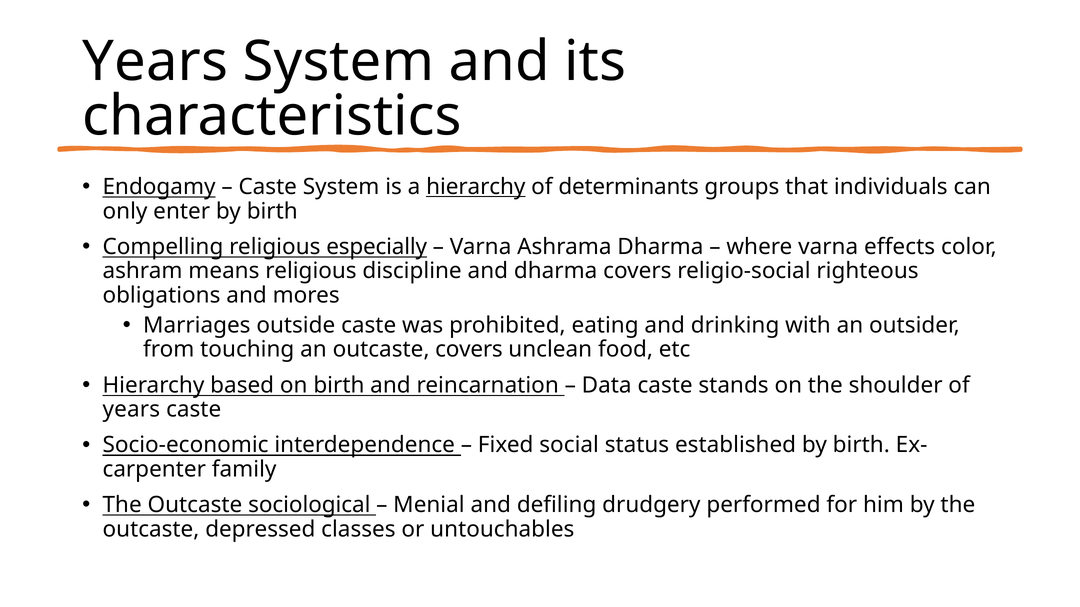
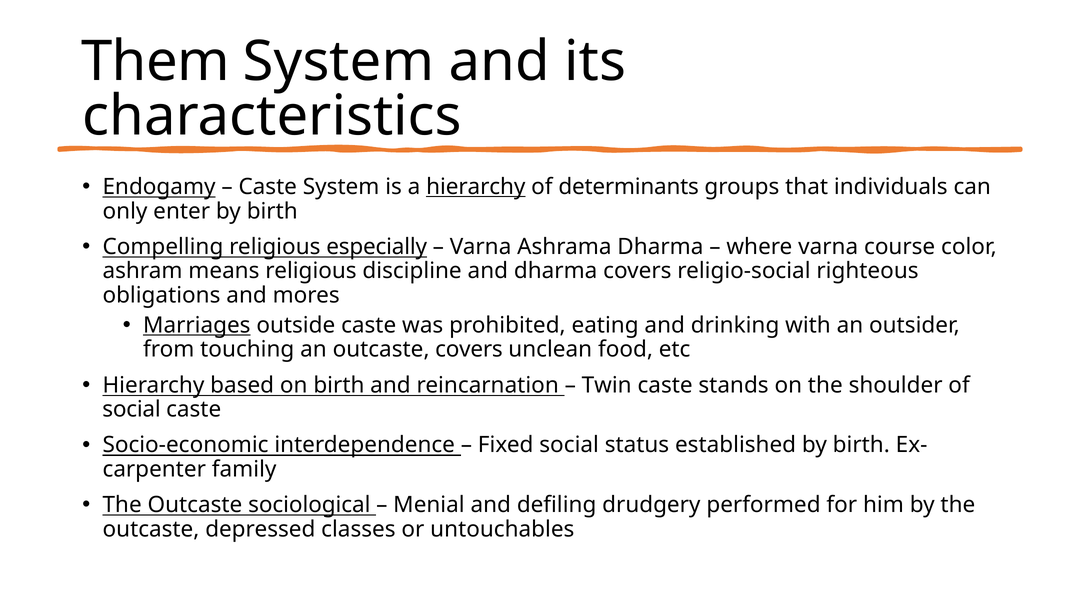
Years at (155, 62): Years -> Them
effects: effects -> course
Marriages underline: none -> present
Data: Data -> Twin
years at (131, 410): years -> social
